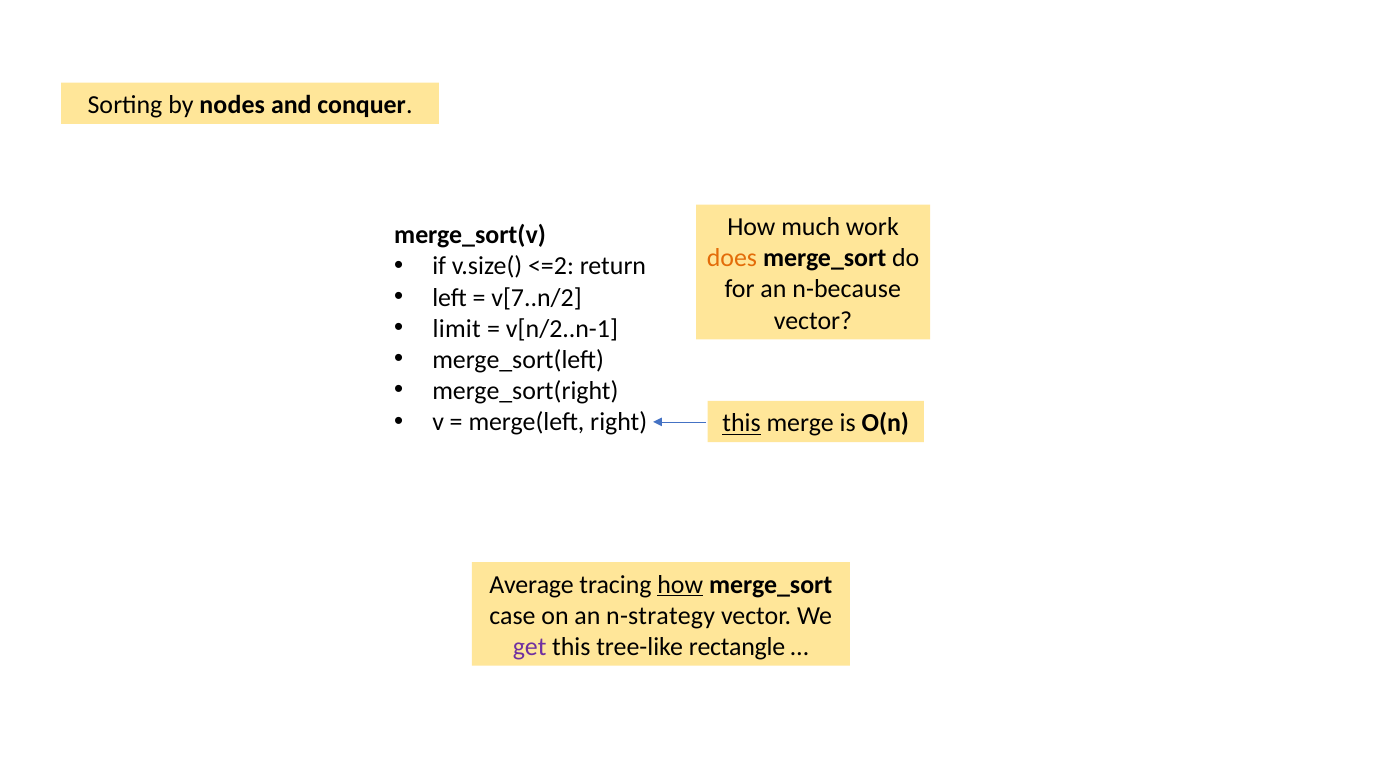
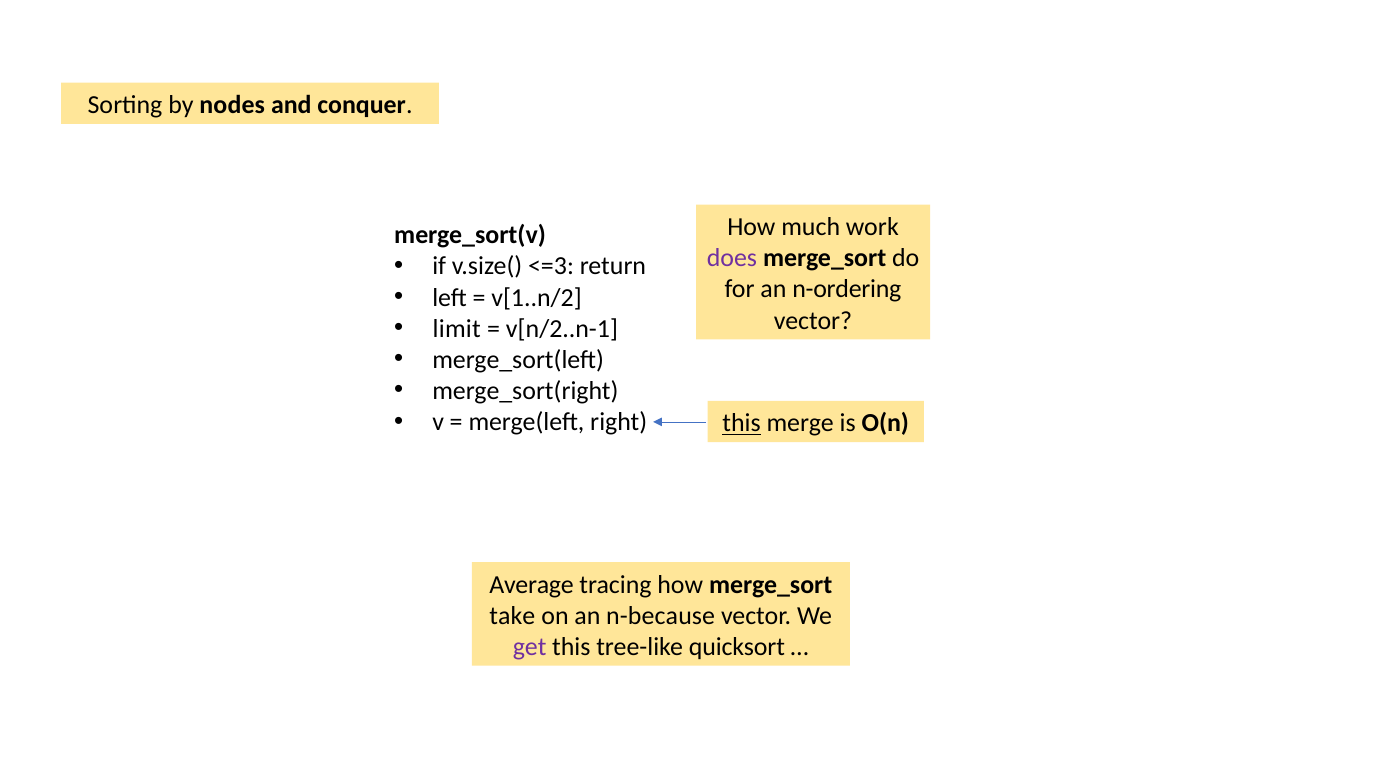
does colour: orange -> purple
<=2: <=2 -> <=3
n-because: n-because -> n-ordering
v[7..n/2: v[7..n/2 -> v[1..n/2
how at (680, 584) underline: present -> none
case: case -> take
n-strategy: n-strategy -> n-because
rectangle: rectangle -> quicksort
